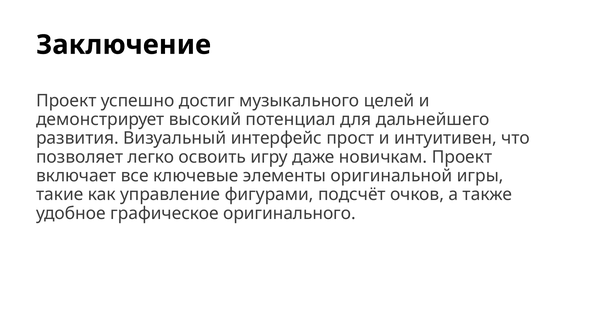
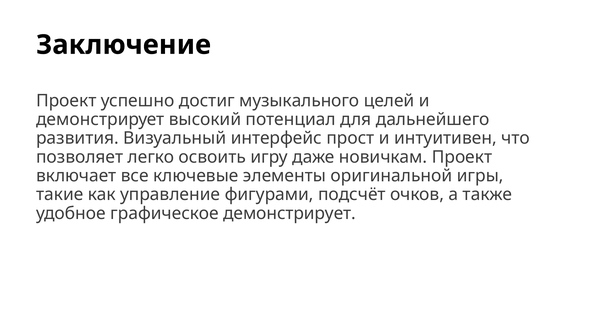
графическое оригинального: оригинального -> демонстрирует
